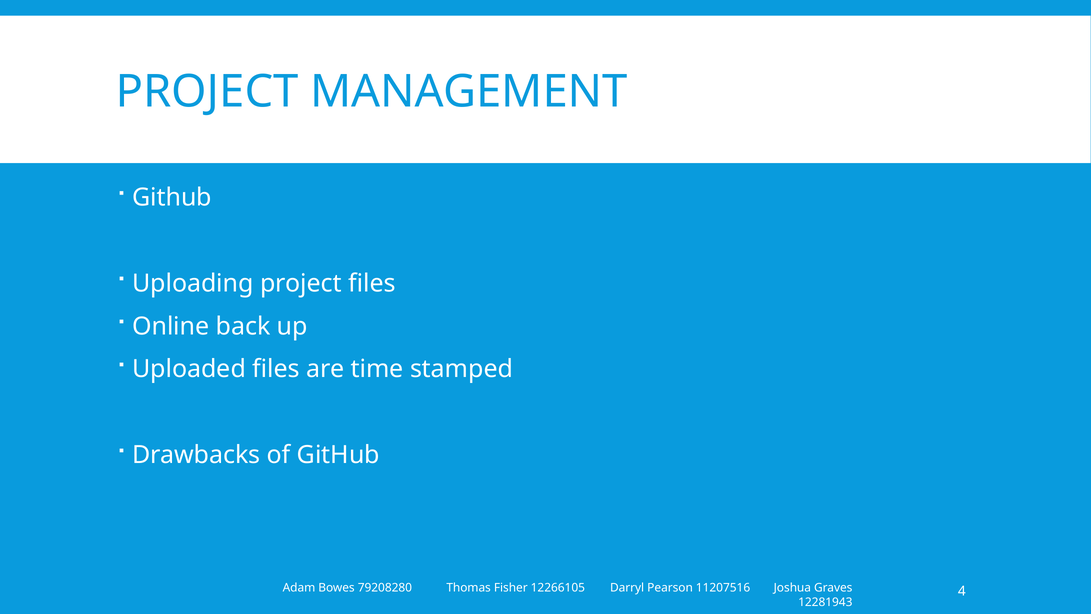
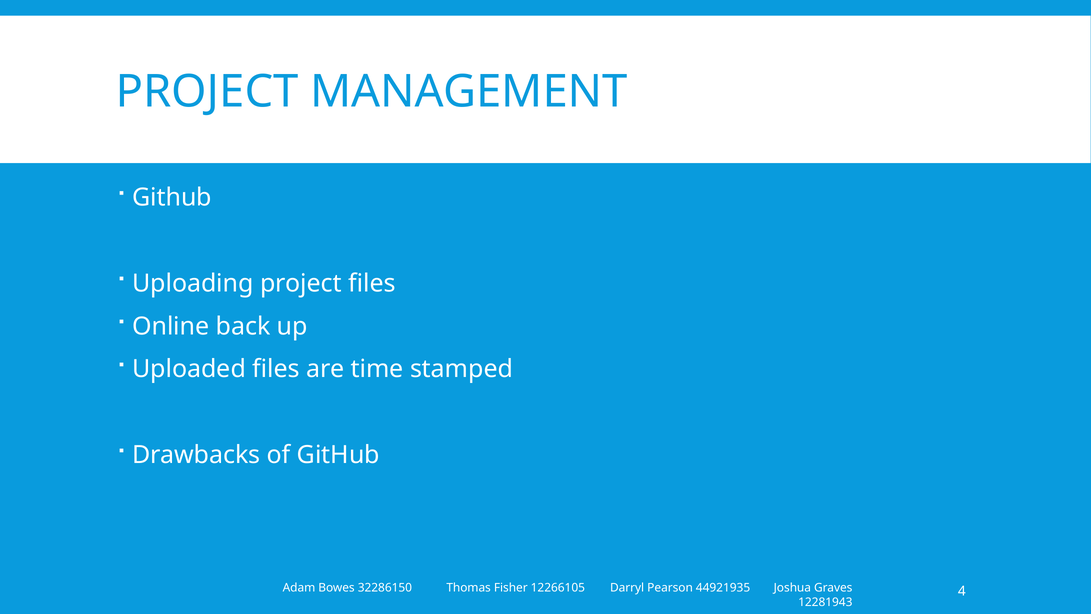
79208280: 79208280 -> 32286150
11207516: 11207516 -> 44921935
